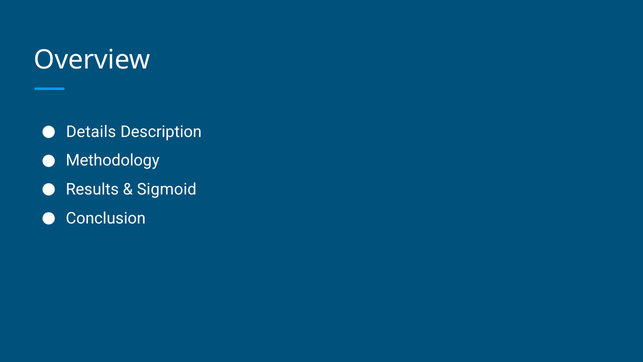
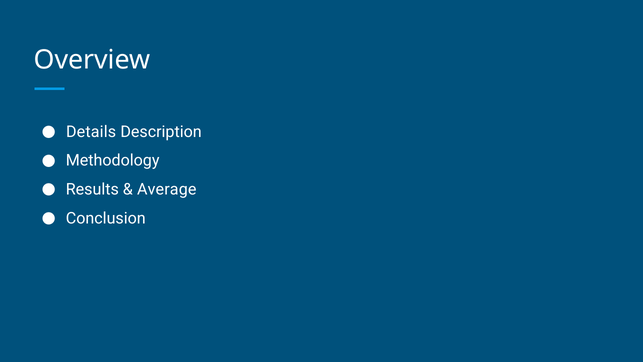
Sigmoid: Sigmoid -> Average
